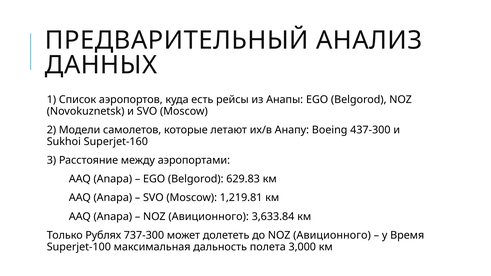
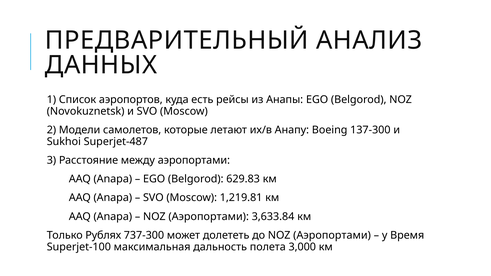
437-300: 437-300 -> 137-300
Superjet-160: Superjet-160 -> Superjet-487
Авиционного at (209, 217): Авиционного -> Аэропортами
до NOZ Авиционного: Авиционного -> Аэропортами
